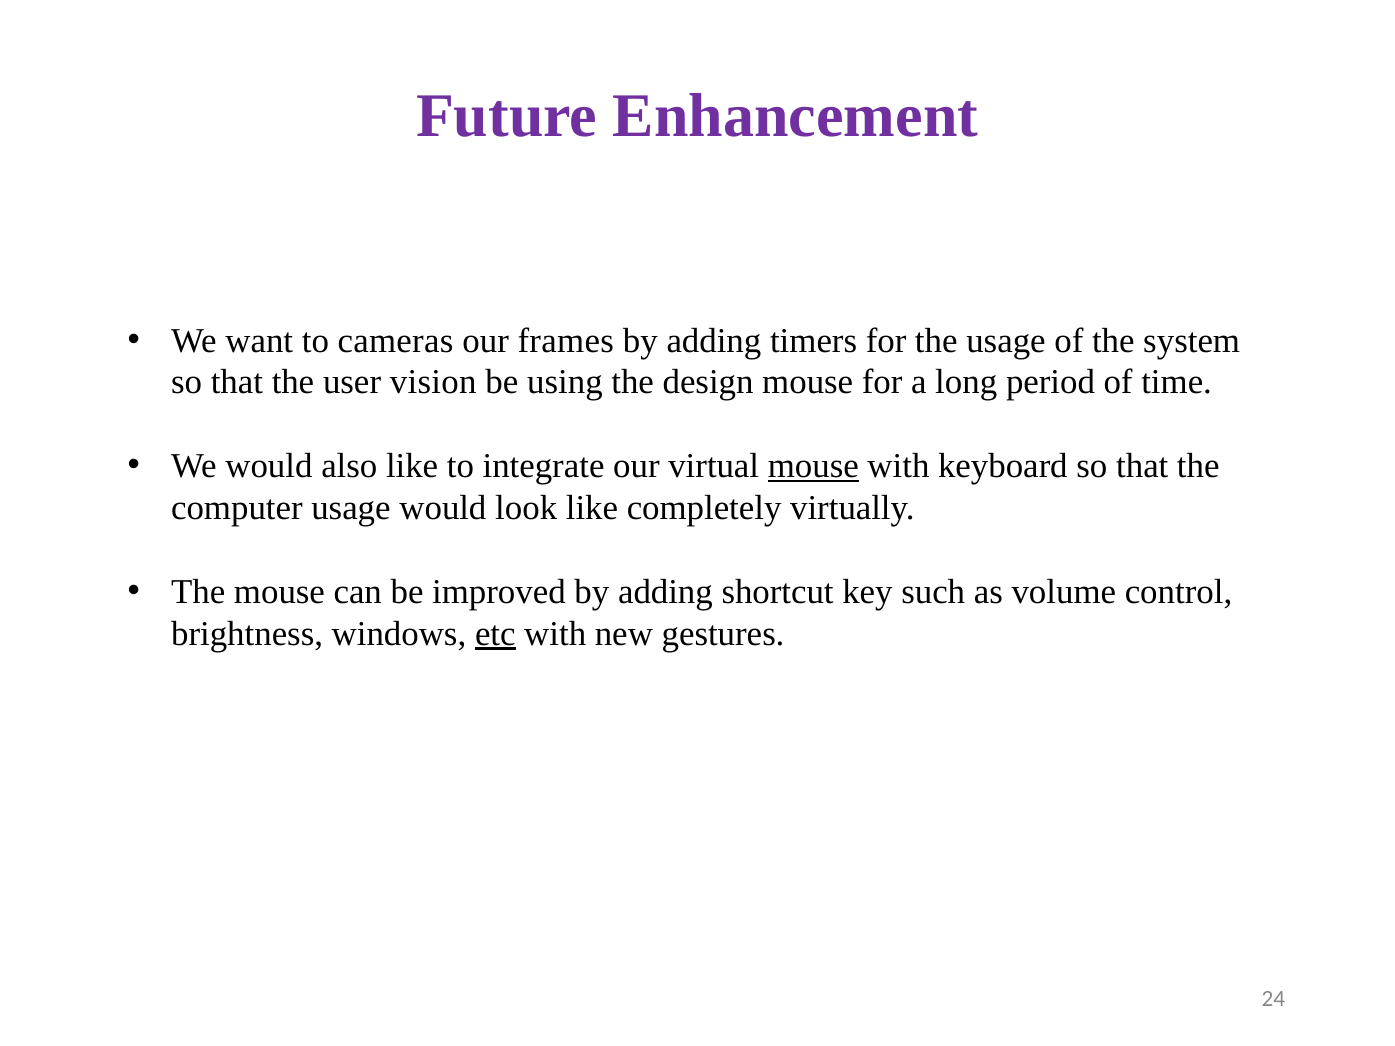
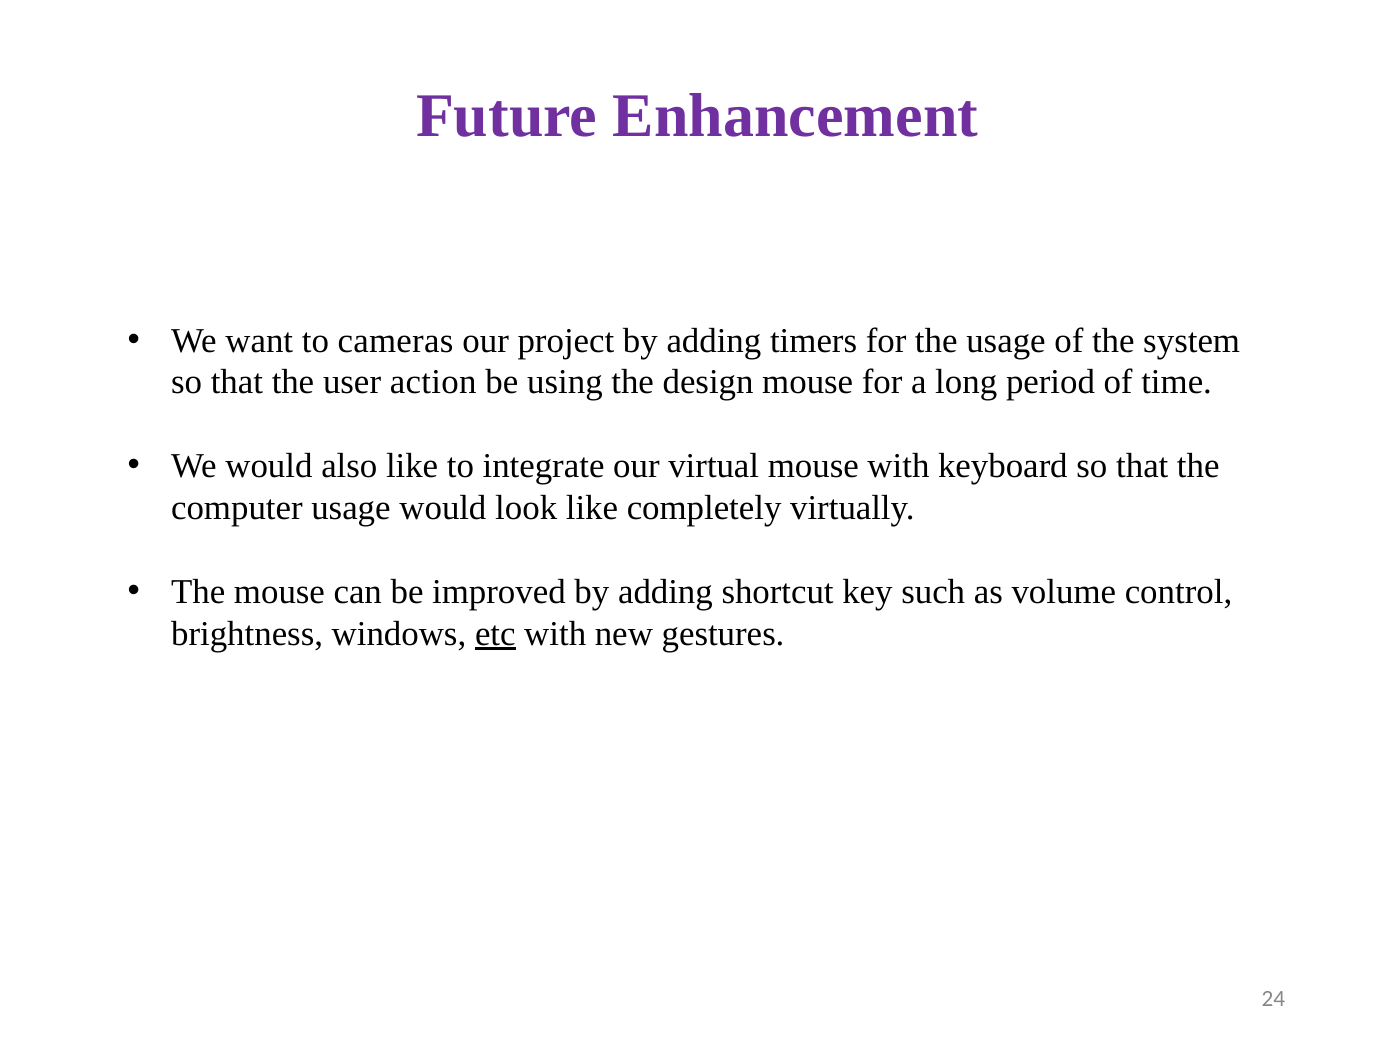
frames: frames -> project
vision: vision -> action
mouse at (813, 466) underline: present -> none
